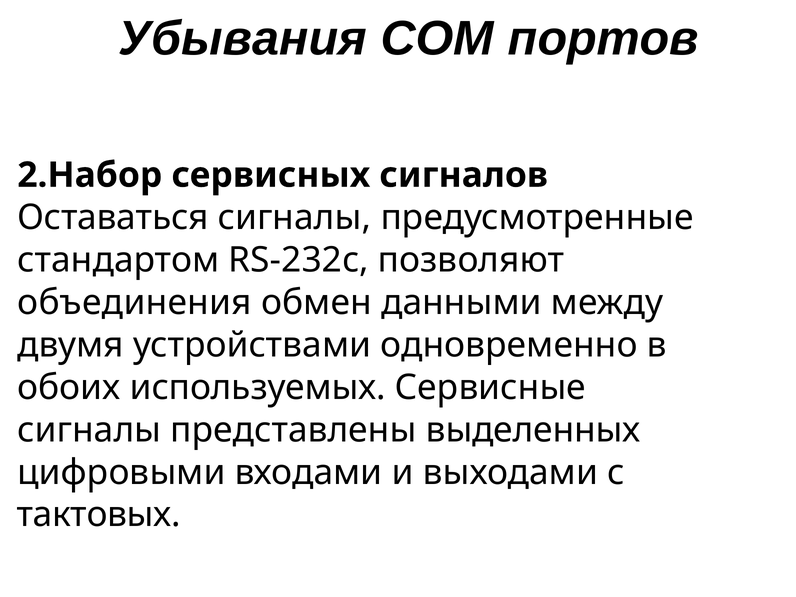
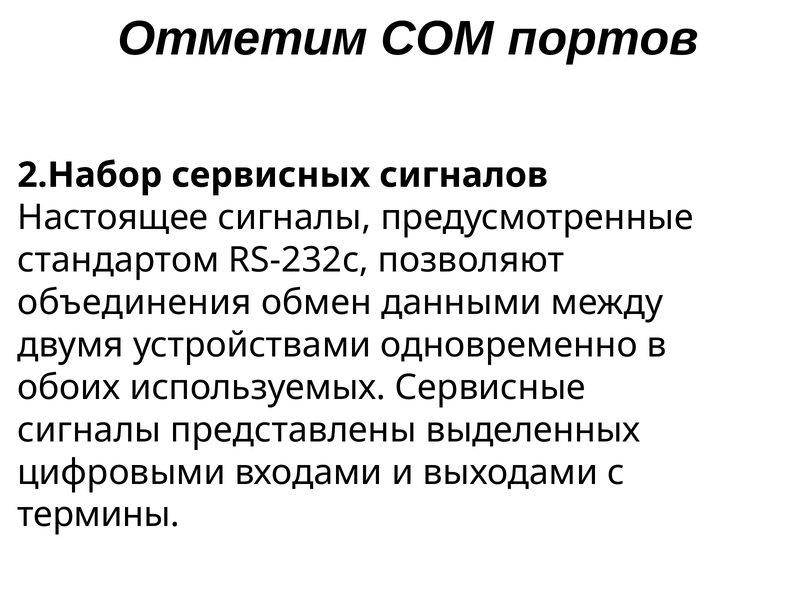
Убывания: Убывания -> Отметим
Оставаться: Оставаться -> Настоящее
тактовых: тактовых -> термины
